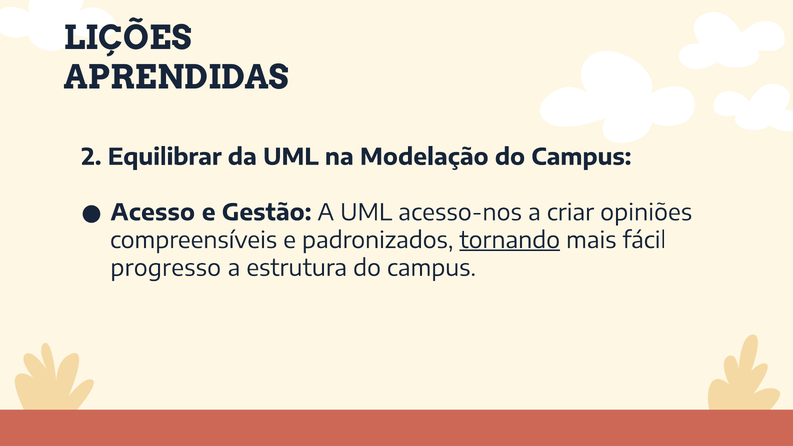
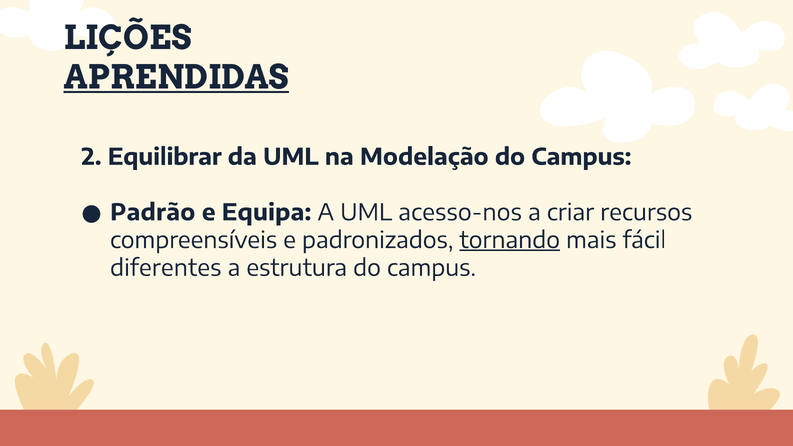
APRENDIDAS underline: none -> present
Acesso: Acesso -> Padrão
Gestão: Gestão -> Equipa
opiniões: opiniões -> recursos
progresso: progresso -> diferentes
